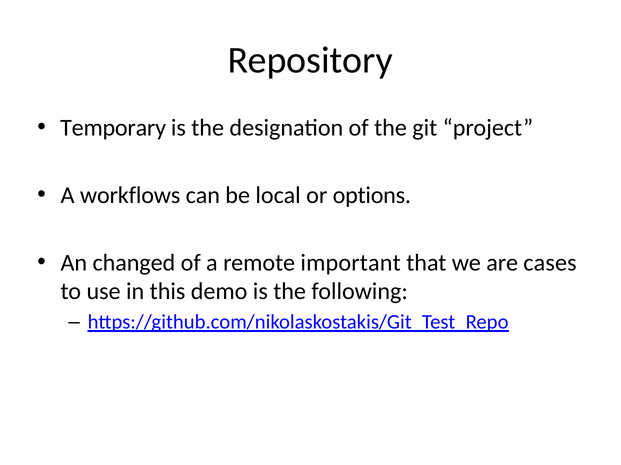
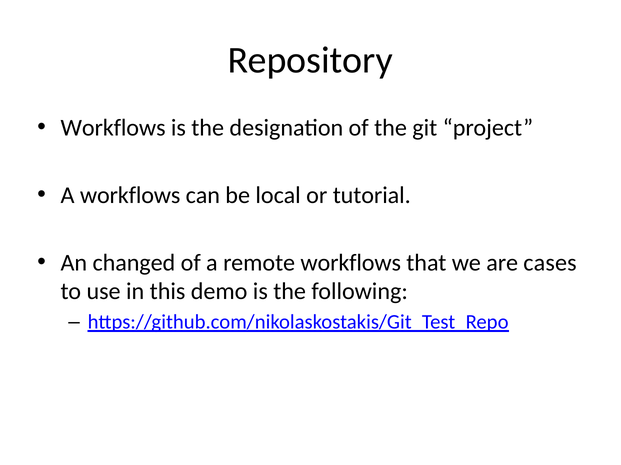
Temporary at (113, 128): Temporary -> Workflows
options: options -> tutorial
remote important: important -> workflows
